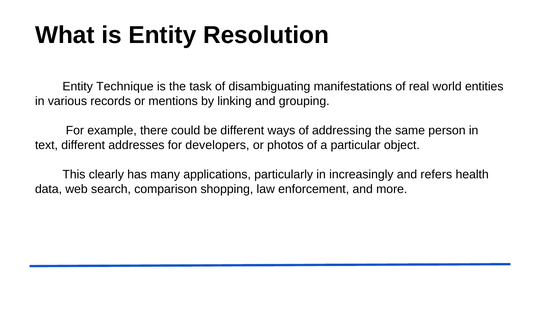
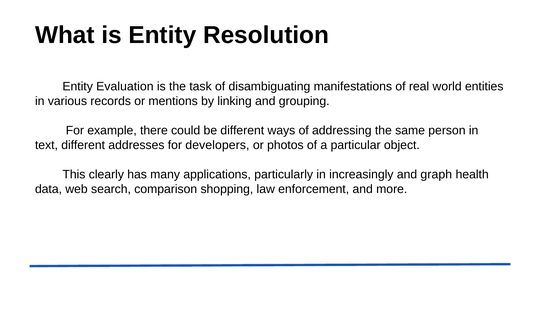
Technique: Technique -> Evaluation
refers: refers -> graph
